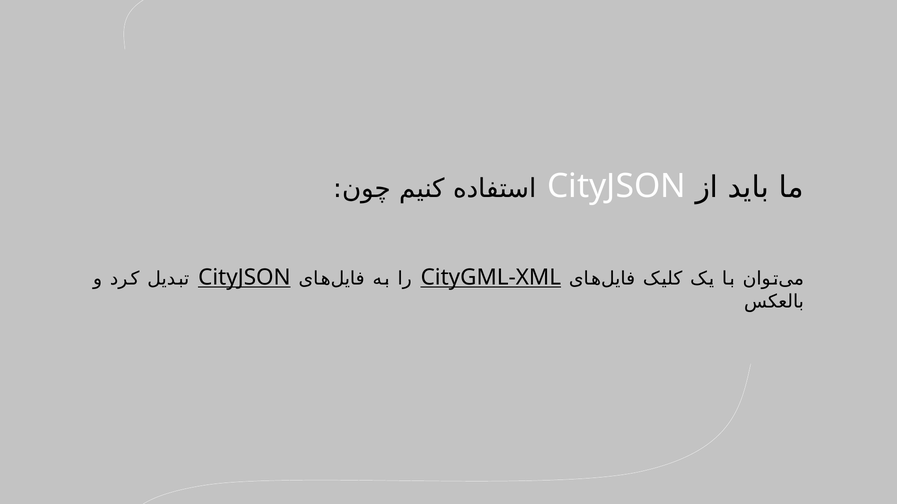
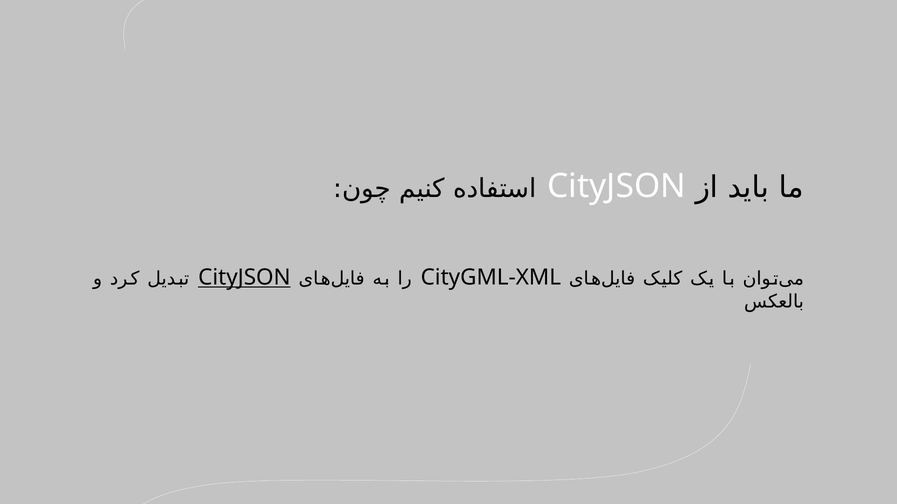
CityGML-XML underline: present -> none
